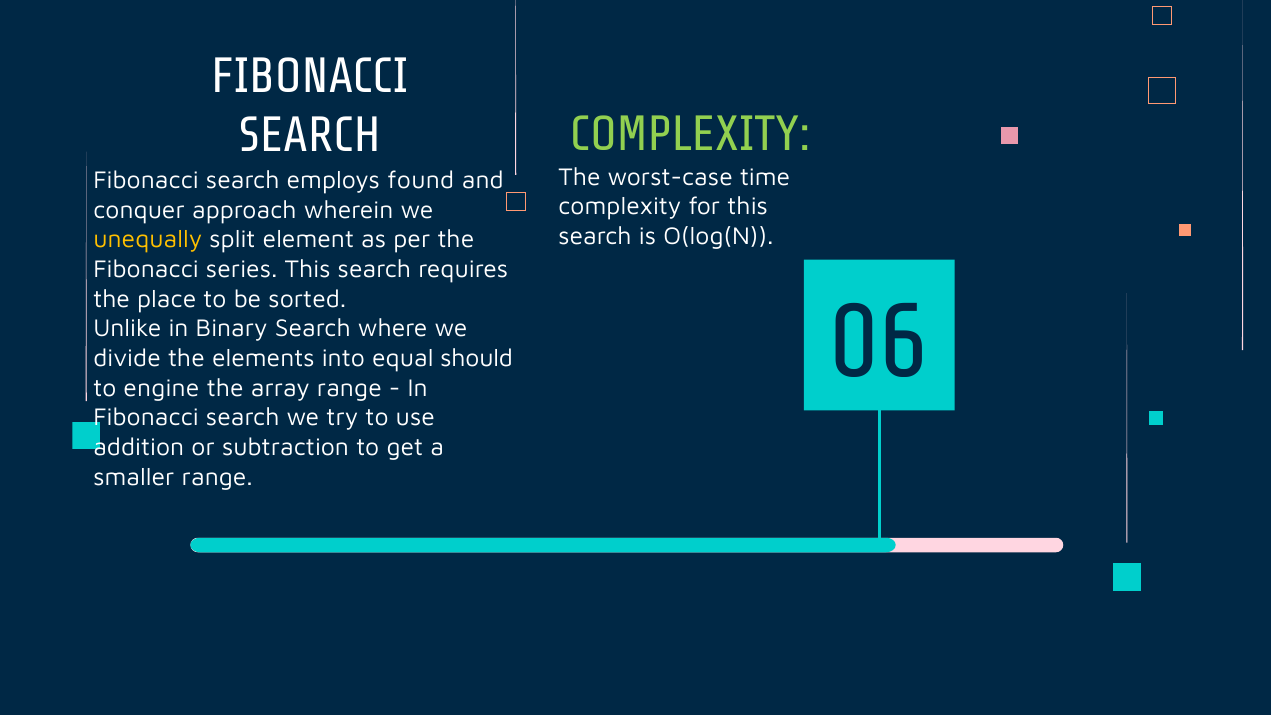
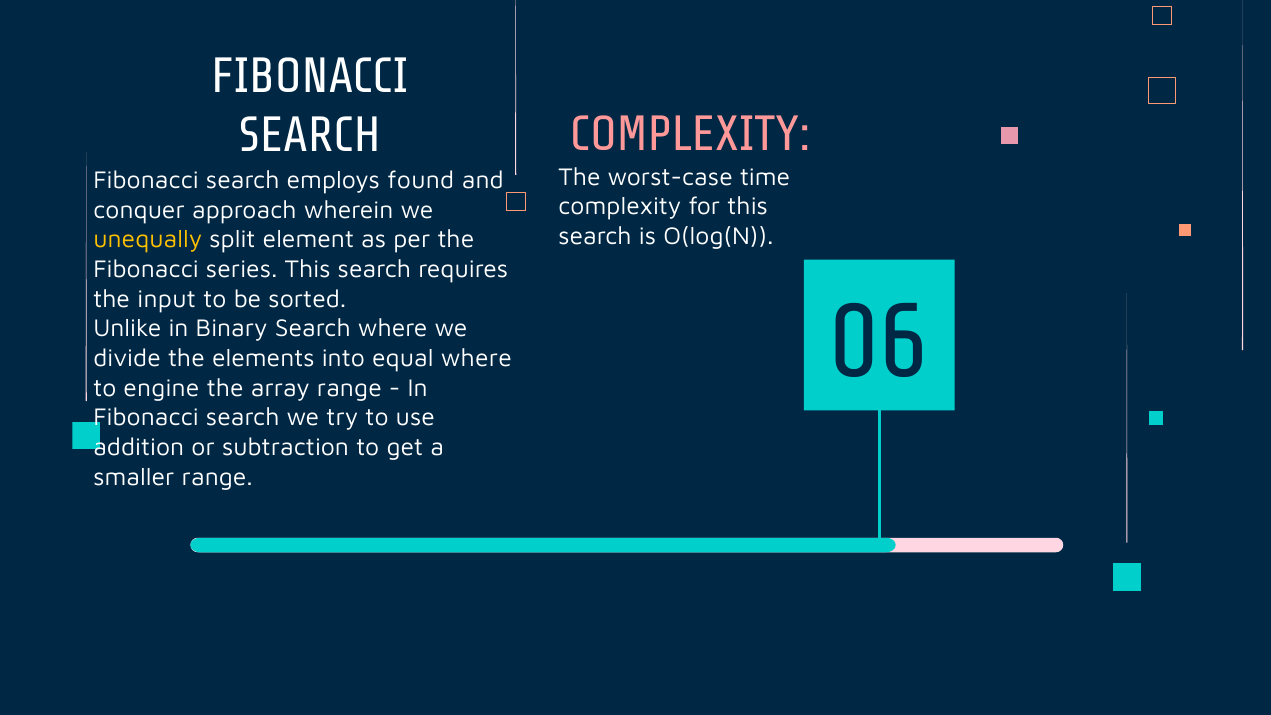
COMPLEXITY at (690, 134) colour: light green -> pink
place: place -> input
equal should: should -> where
